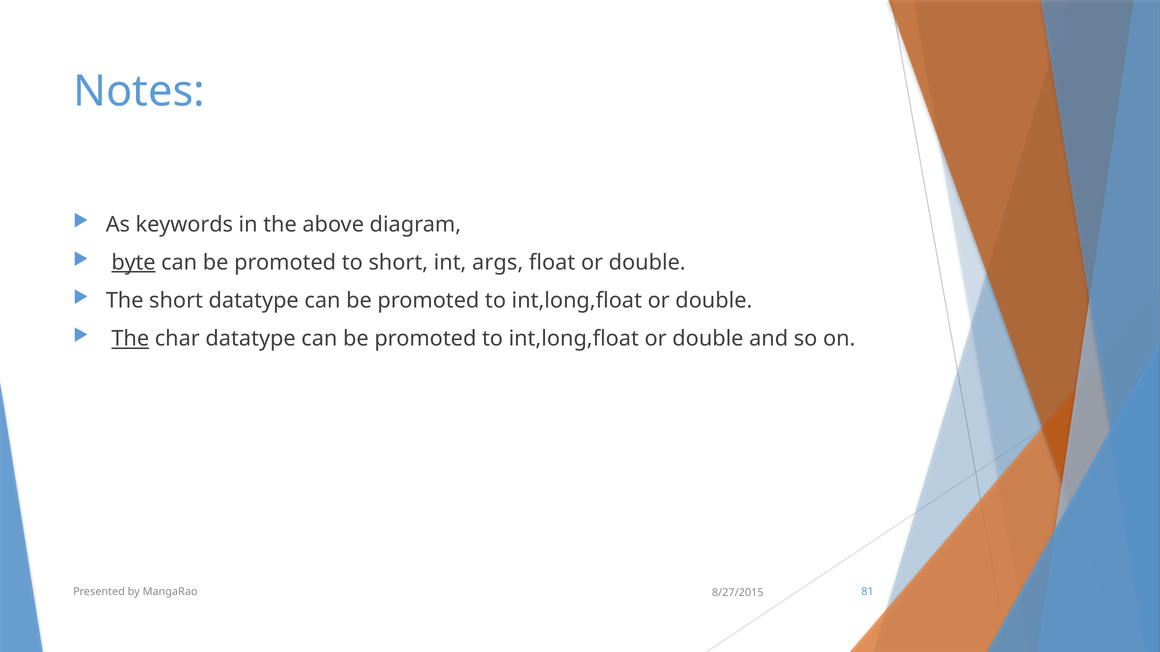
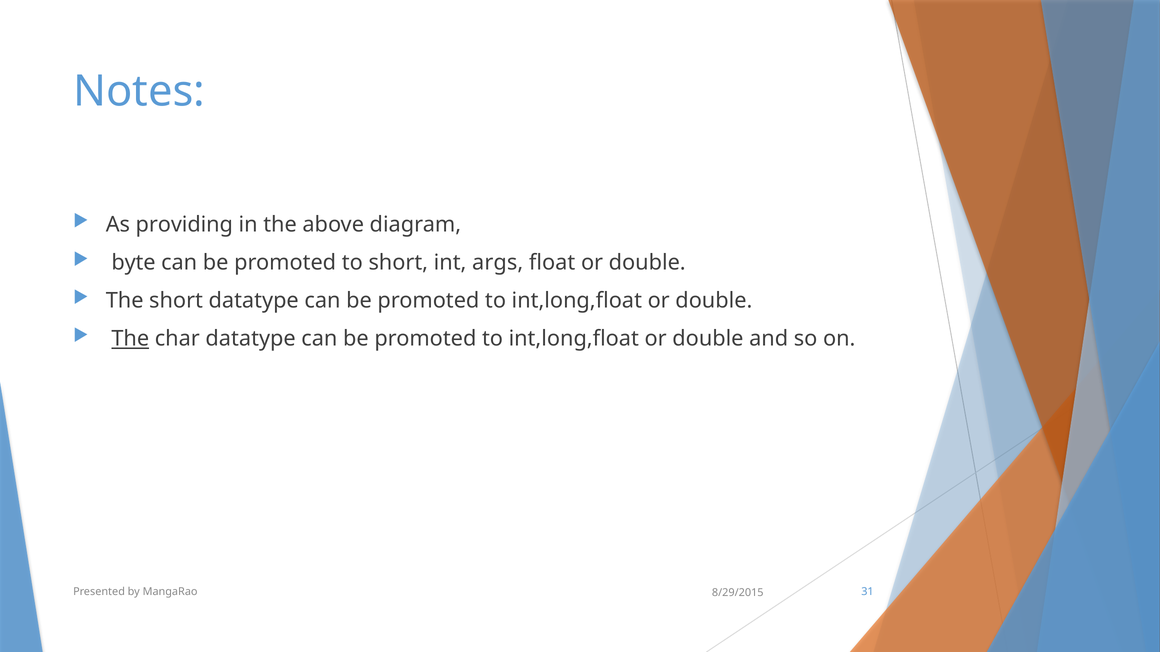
keywords: keywords -> providing
byte underline: present -> none
81: 81 -> 31
8/27/2015: 8/27/2015 -> 8/29/2015
